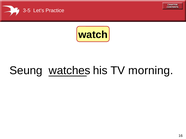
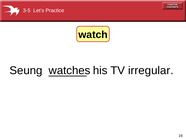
morning: morning -> irregular
